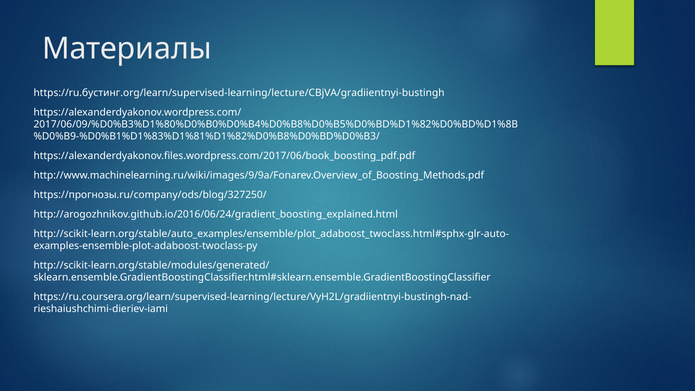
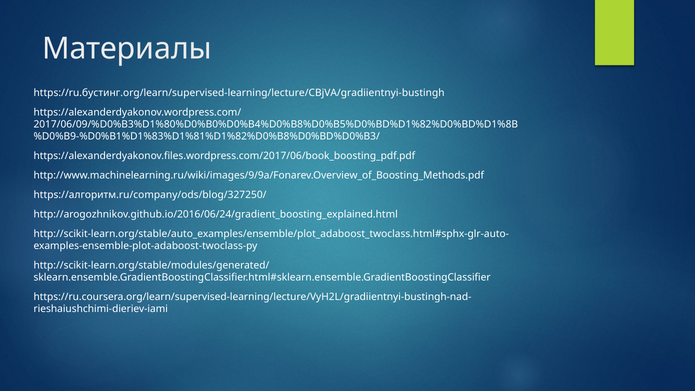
https://прогнозы.ru/company/ods/blog/327250/: https://прогнозы.ru/company/ods/blog/327250/ -> https://алгоритм.ru/company/ods/blog/327250/
